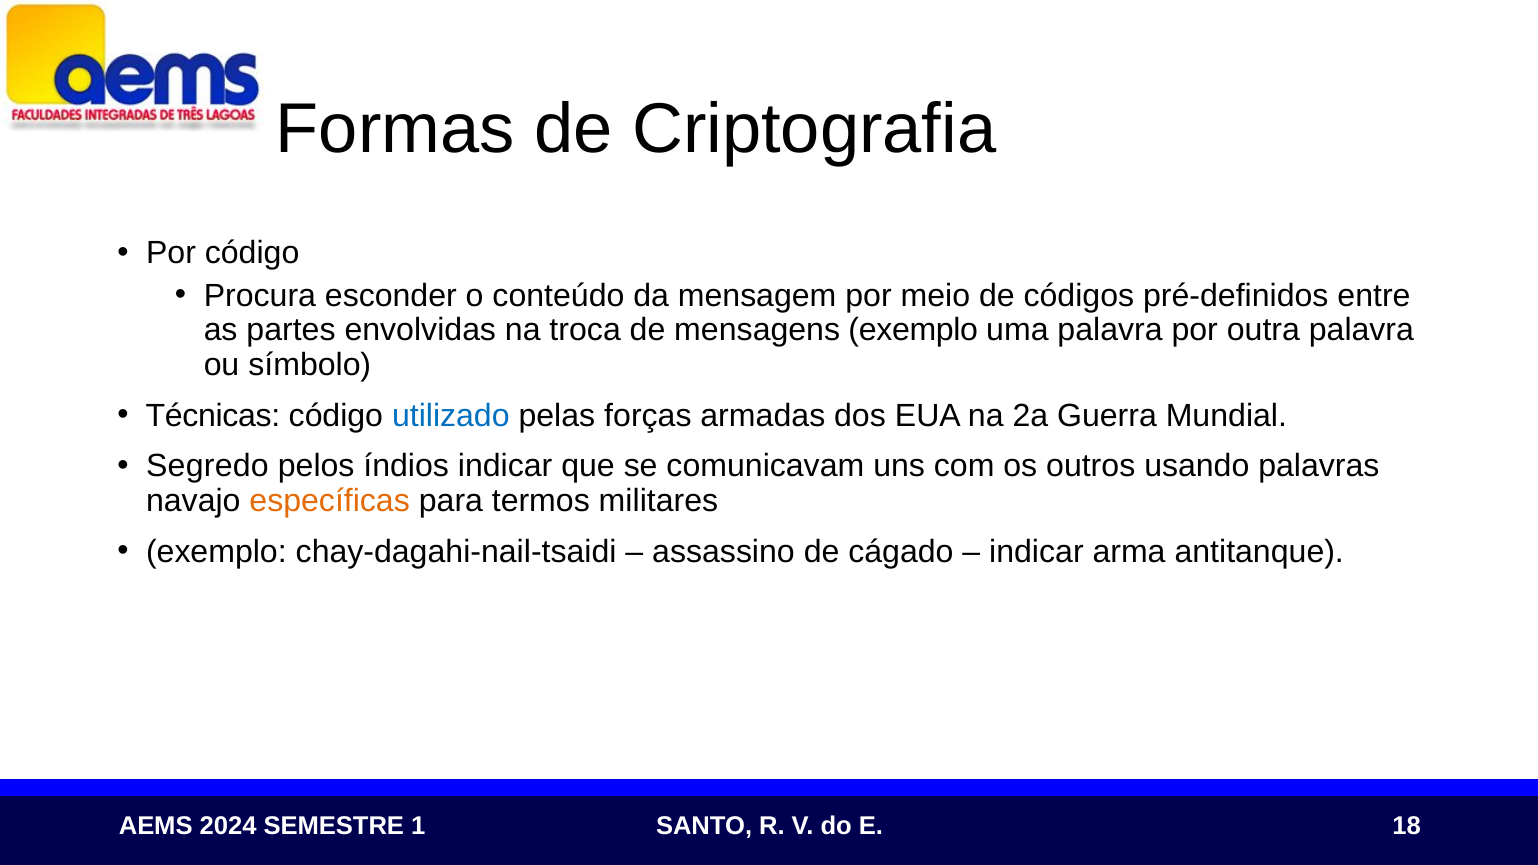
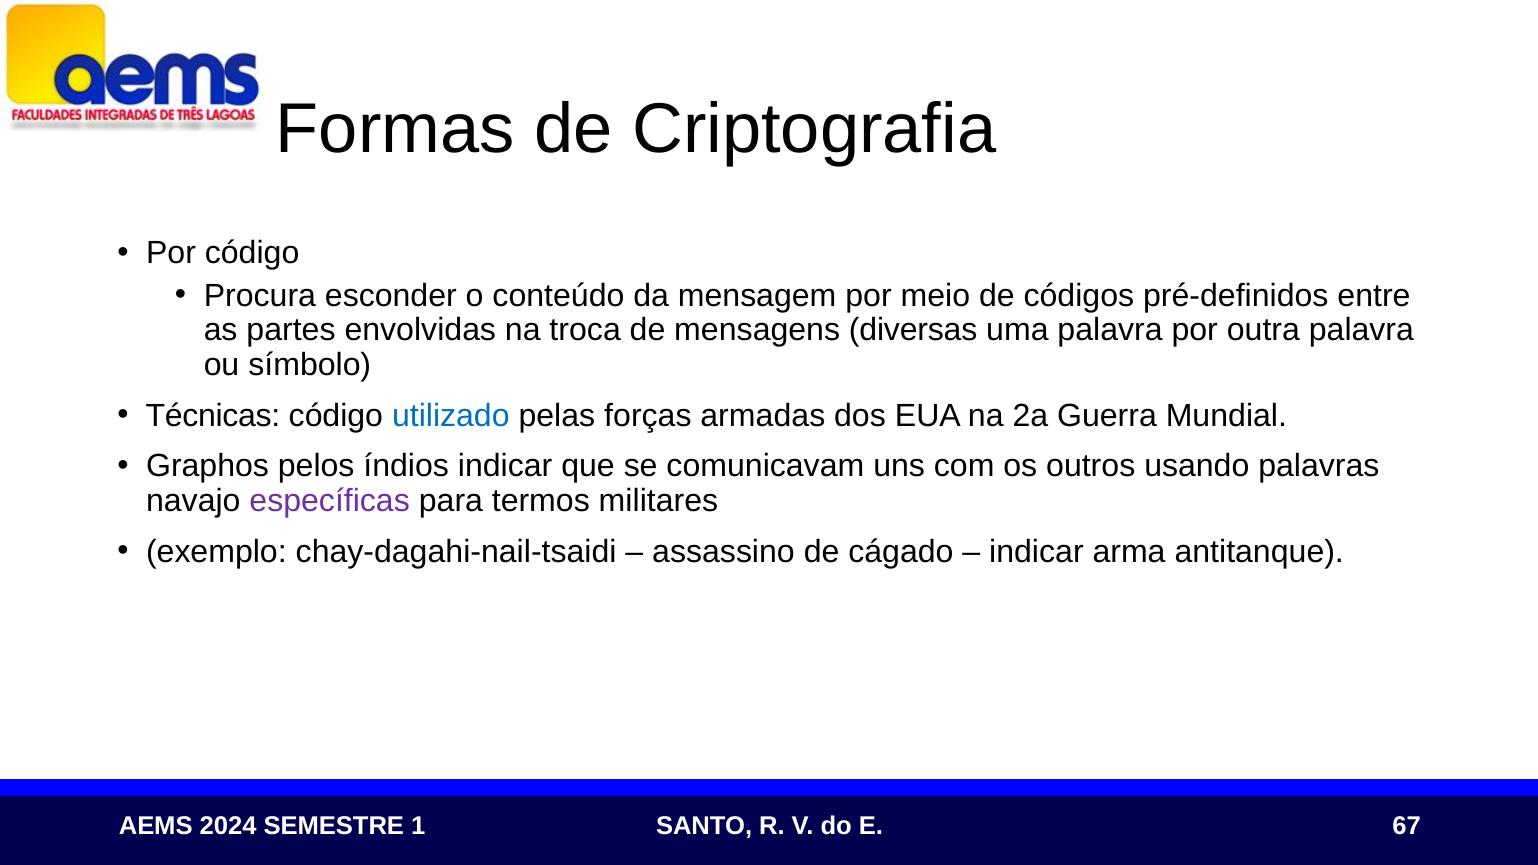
mensagens exemplo: exemplo -> diversas
Segredo: Segredo -> Graphos
específicas colour: orange -> purple
18: 18 -> 67
